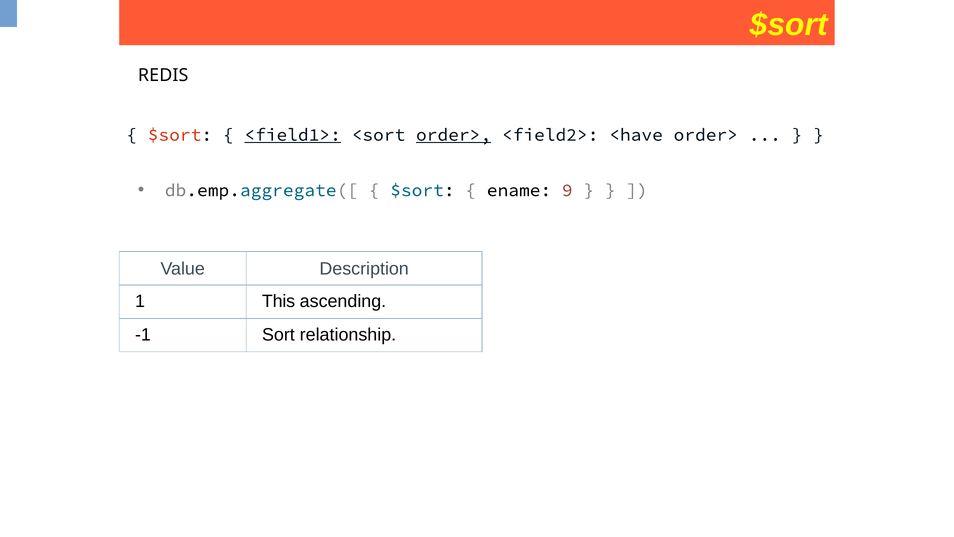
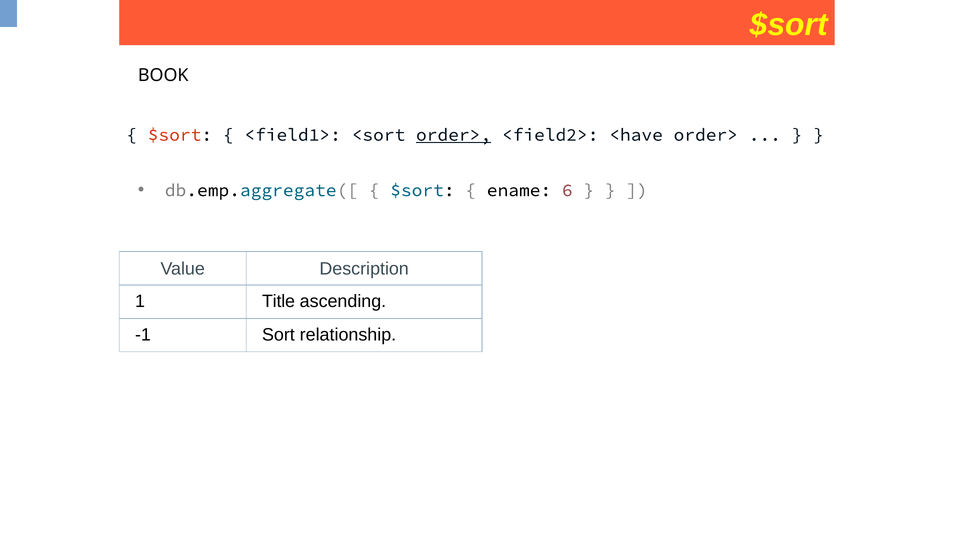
REDIS: REDIS -> BOOK
<field1> underline: present -> none
9: 9 -> 6
This: This -> Title
